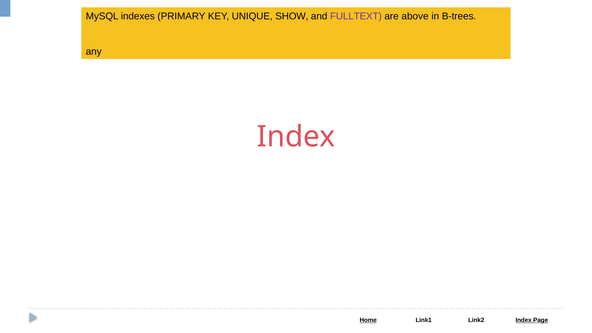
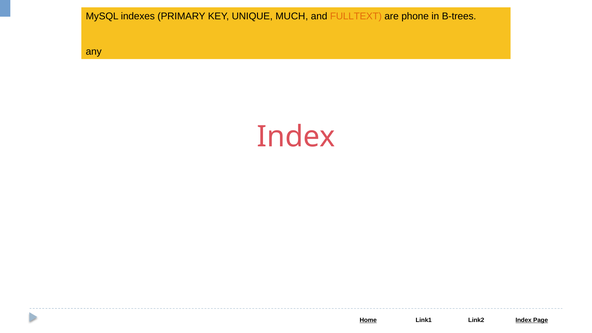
SHOW: SHOW -> MUCH
FULLTEXT colour: purple -> orange
above: above -> phone
